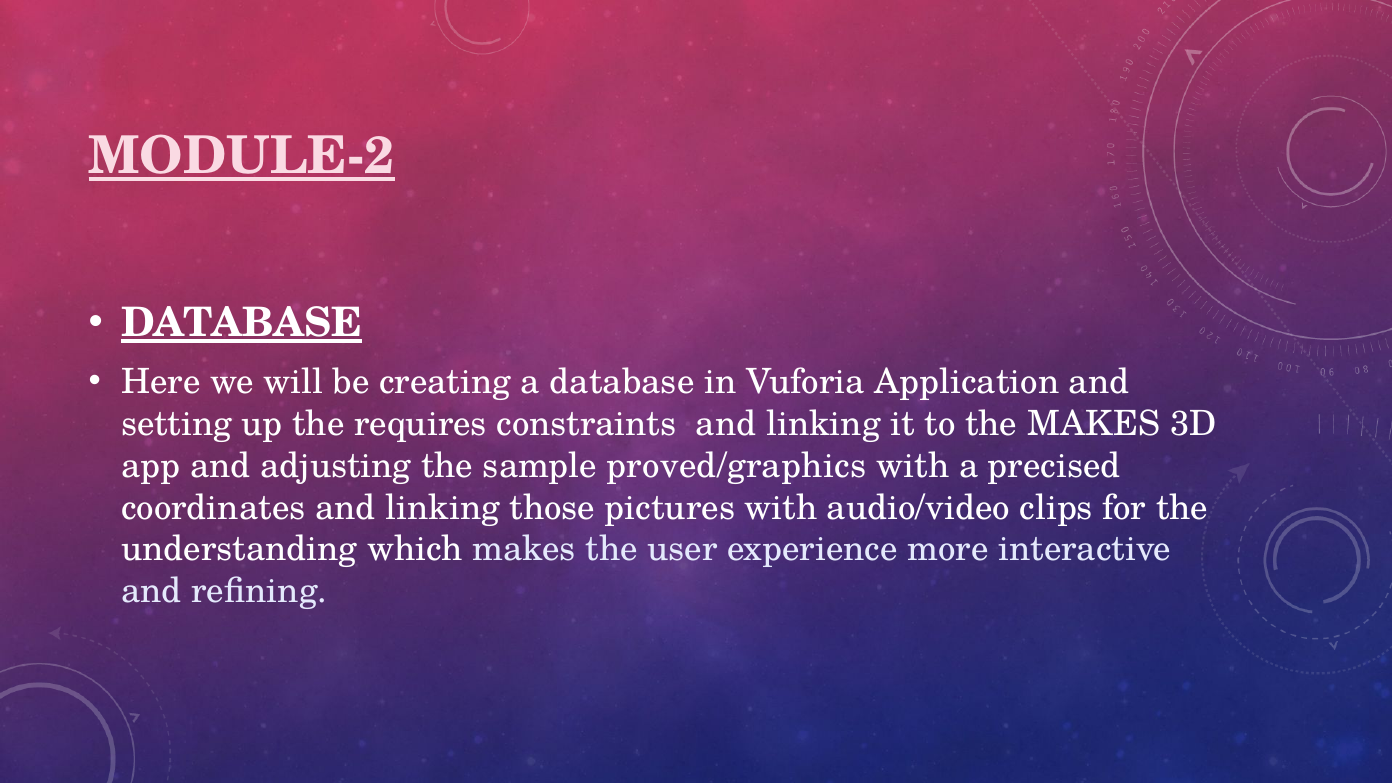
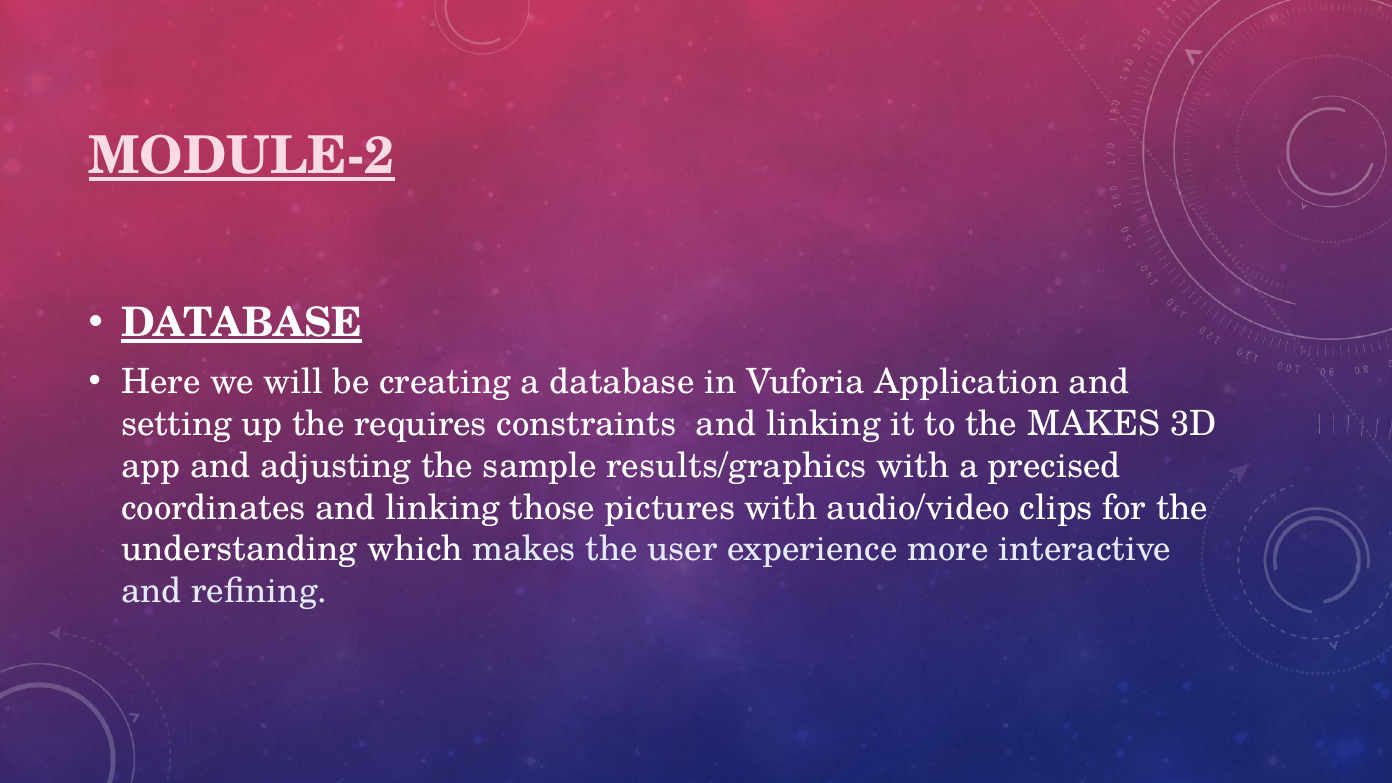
proved/graphics: proved/graphics -> results/graphics
